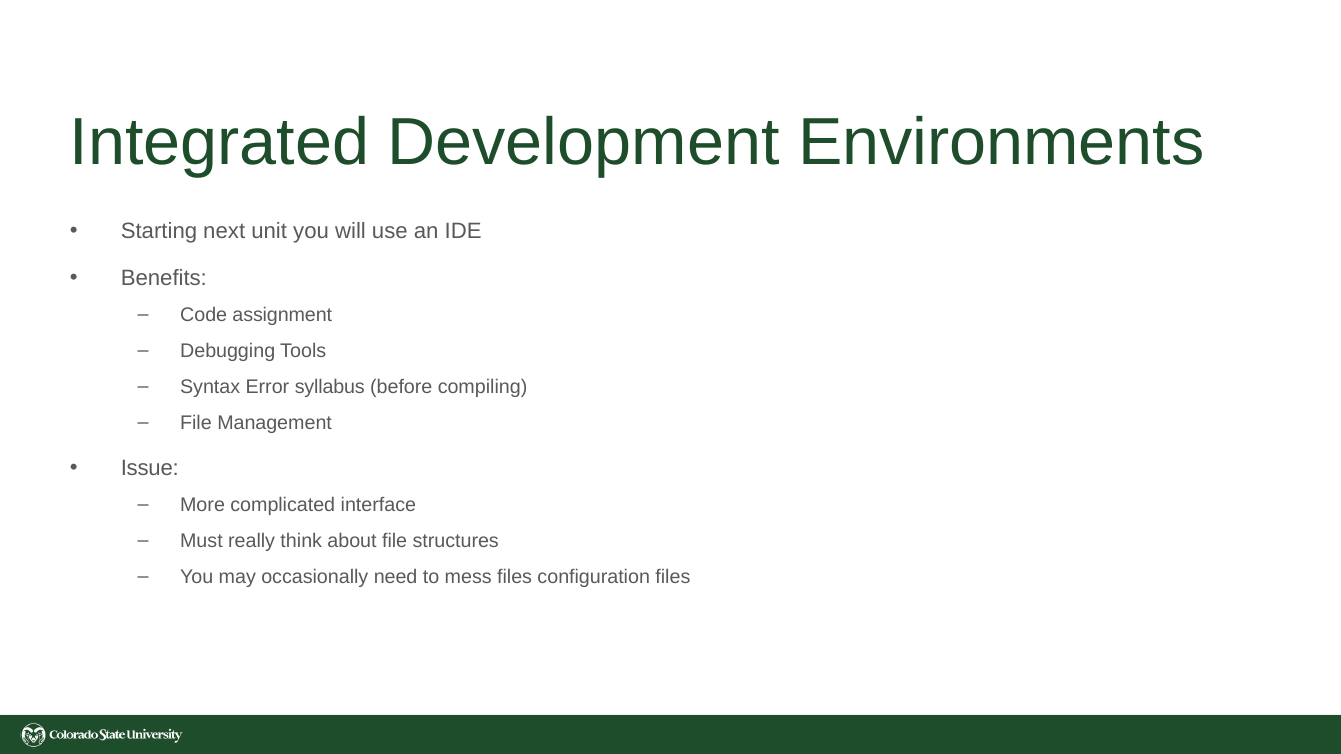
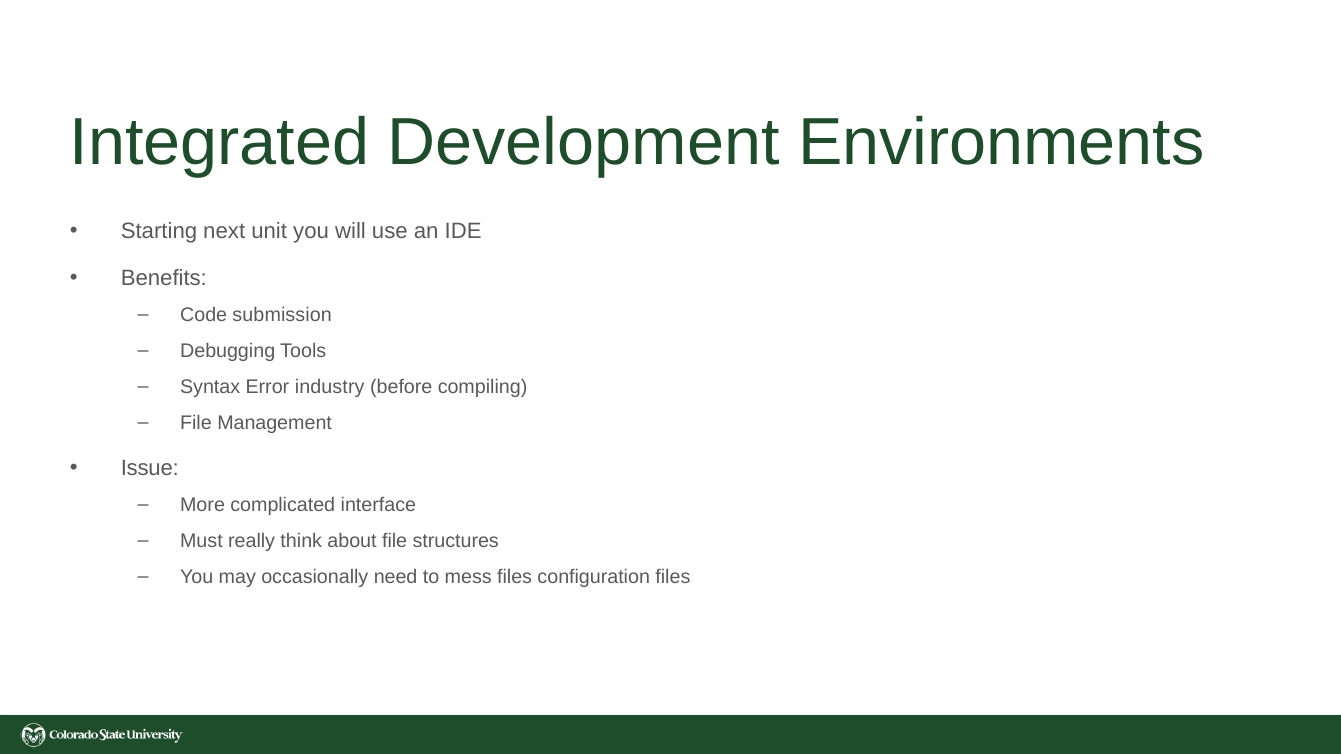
assignment: assignment -> submission
syllabus: syllabus -> industry
